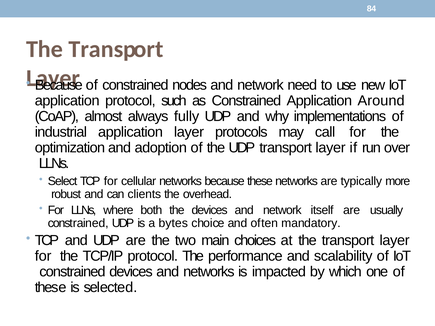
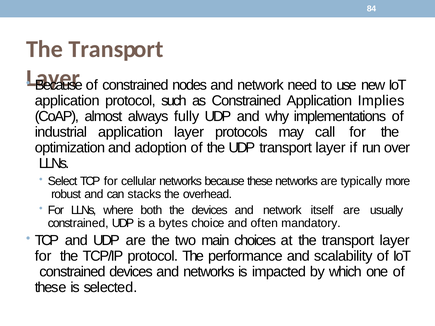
Around: Around -> Implies
clients: clients -> stacks
